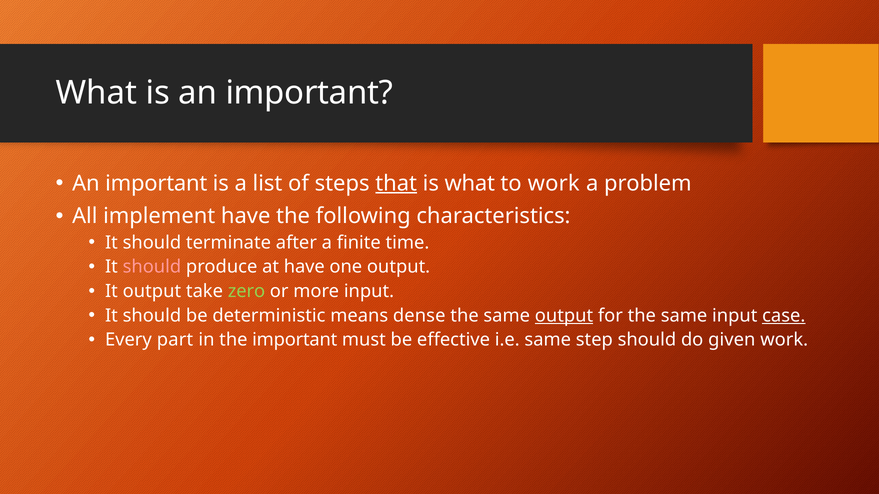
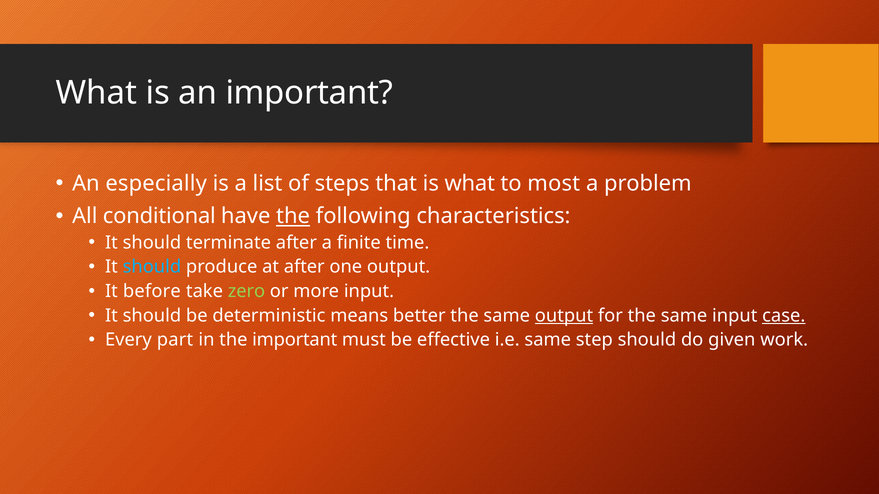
important at (156, 184): important -> especially
that underline: present -> none
to work: work -> most
implement: implement -> conditional
the at (293, 216) underline: none -> present
should at (152, 267) colour: pink -> light blue
at have: have -> after
It output: output -> before
dense: dense -> better
